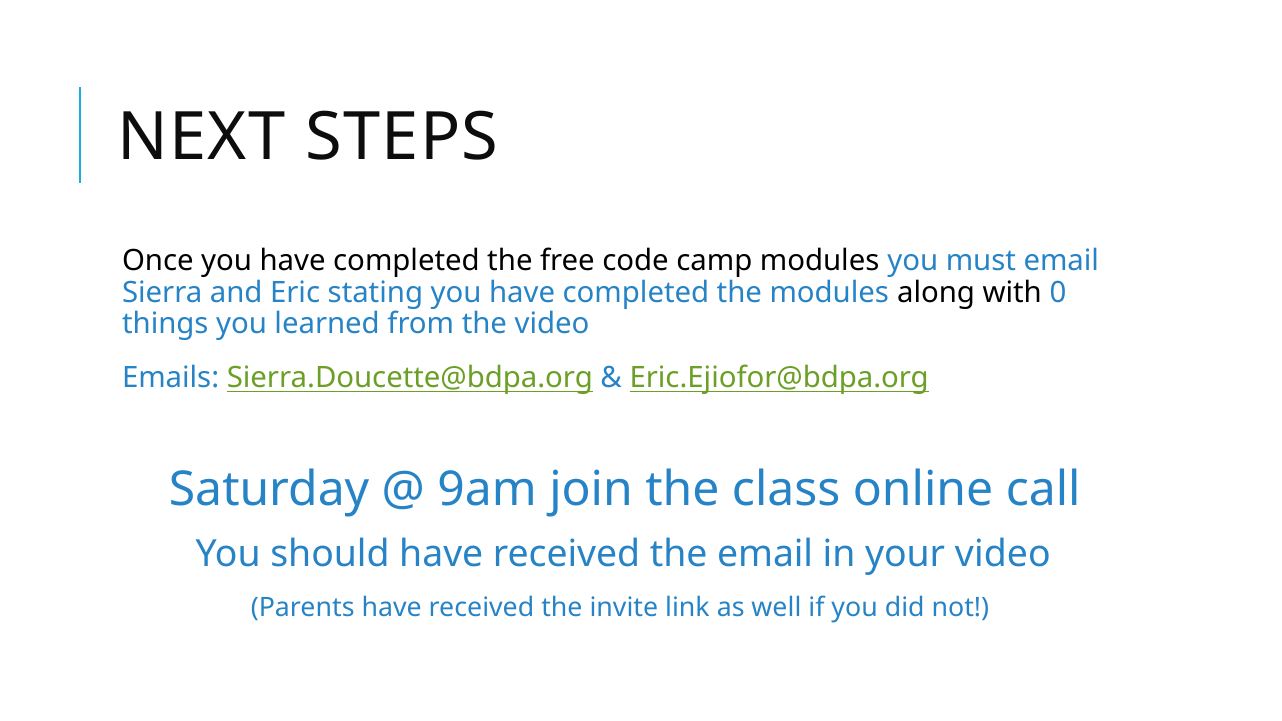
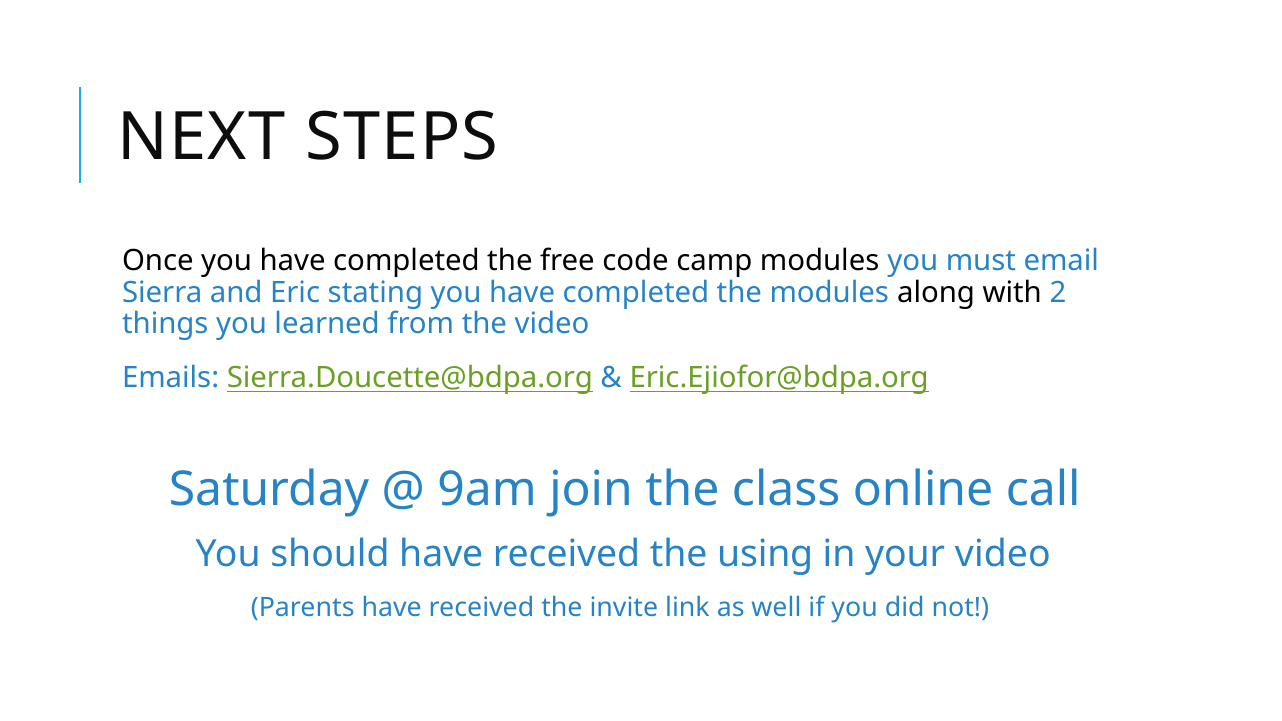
0: 0 -> 2
the email: email -> using
